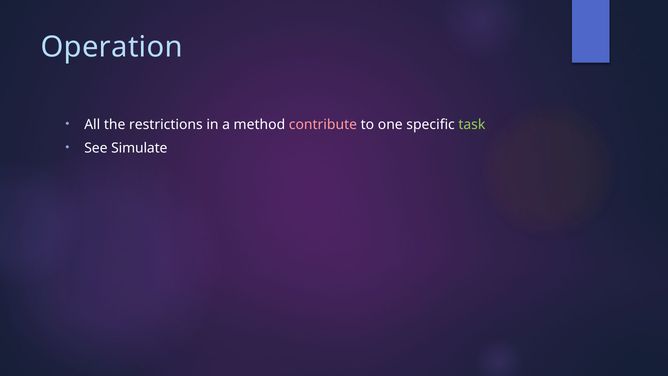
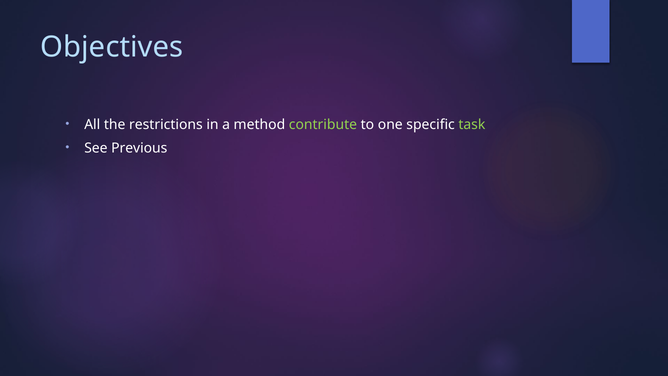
Operation: Operation -> Objectives
contribute colour: pink -> light green
Simulate: Simulate -> Previous
